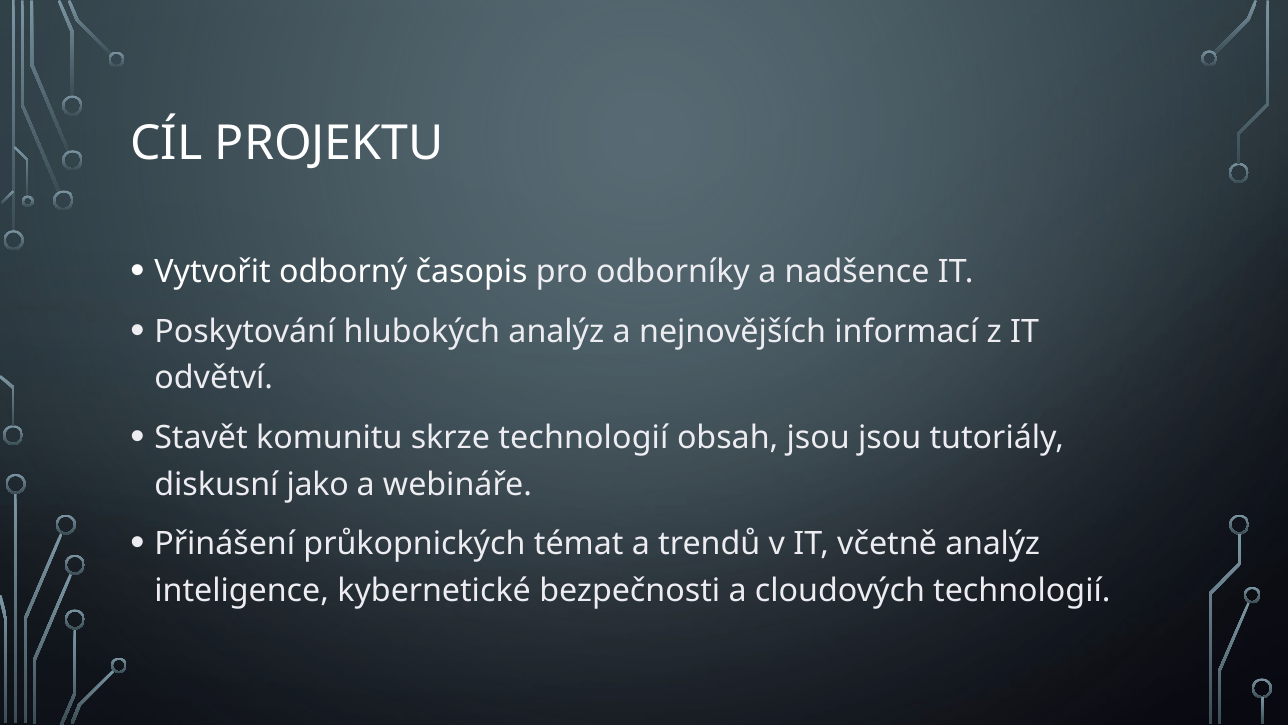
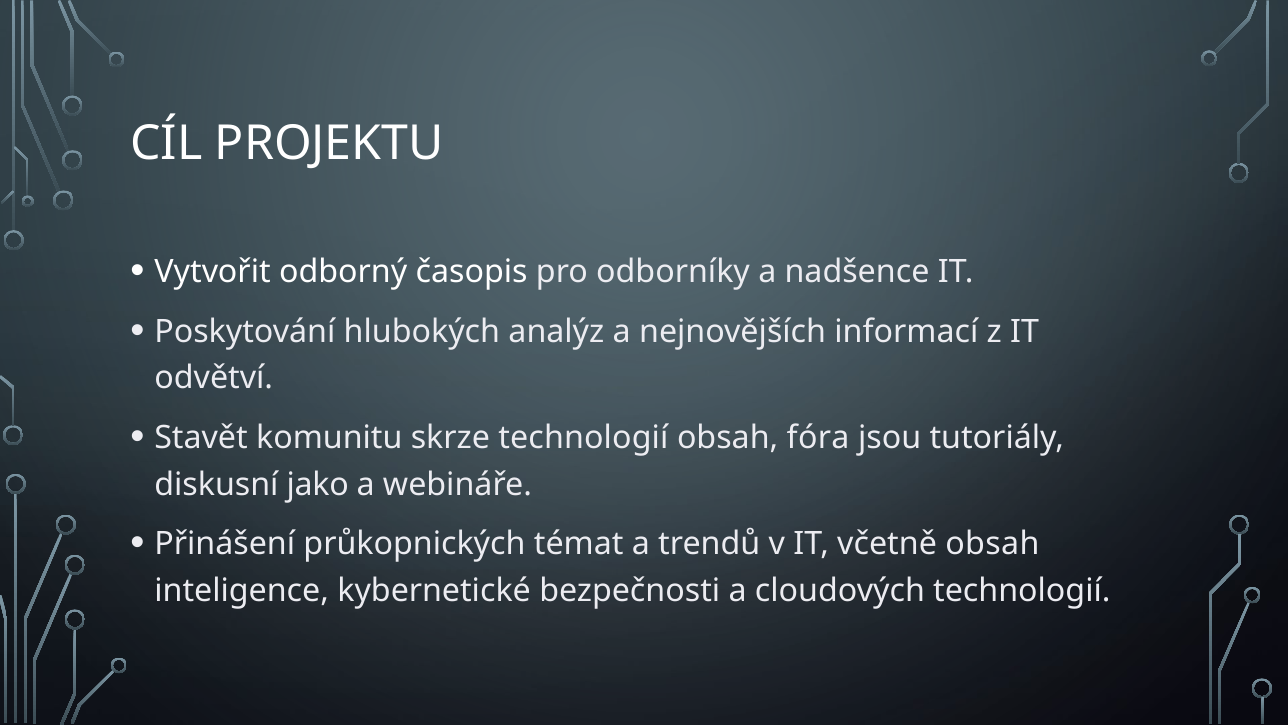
obsah jsou: jsou -> fóra
včetně analýz: analýz -> obsah
